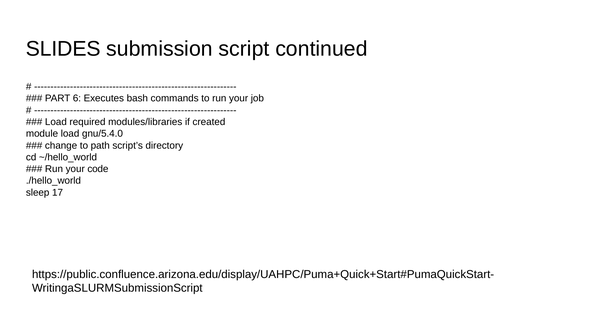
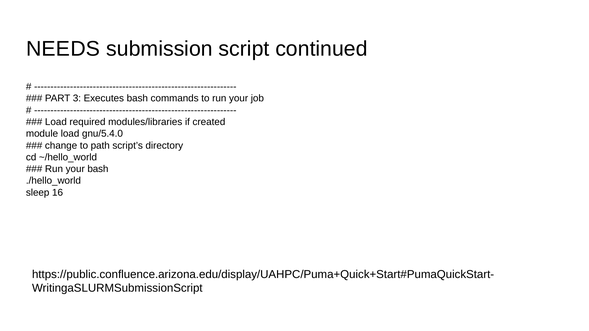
SLIDES: SLIDES -> NEEDS
6: 6 -> 3
your code: code -> bash
17: 17 -> 16
